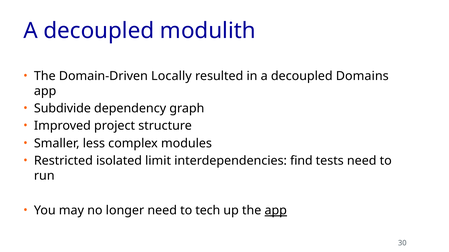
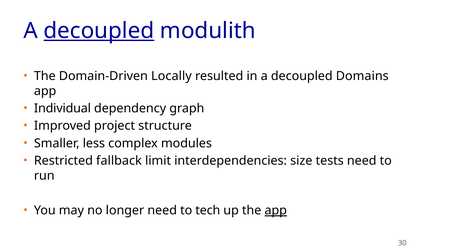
decoupled at (99, 31) underline: none -> present
Subdivide: Subdivide -> Individual
isolated: isolated -> fallback
find: find -> size
